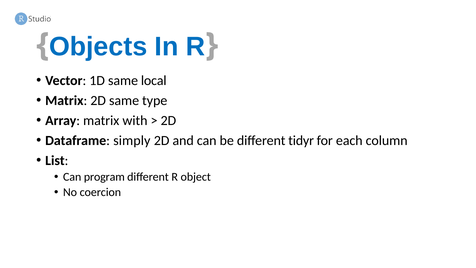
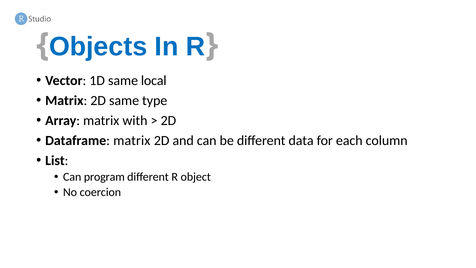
Dataframe simply: simply -> matrix
tidyr: tidyr -> data
